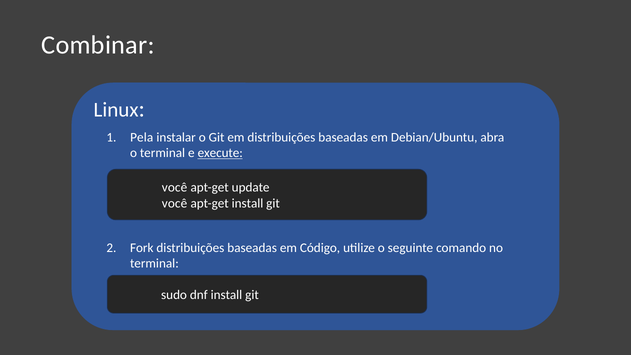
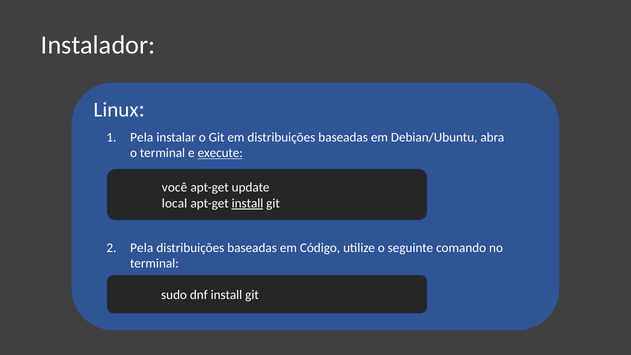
Combinar: Combinar -> Instalador
você at (175, 203): você -> local
install at (247, 203) underline: none -> present
Fork at (142, 248): Fork -> Pela
